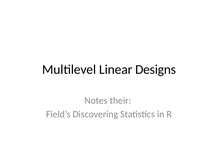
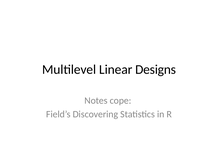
their: their -> cope
